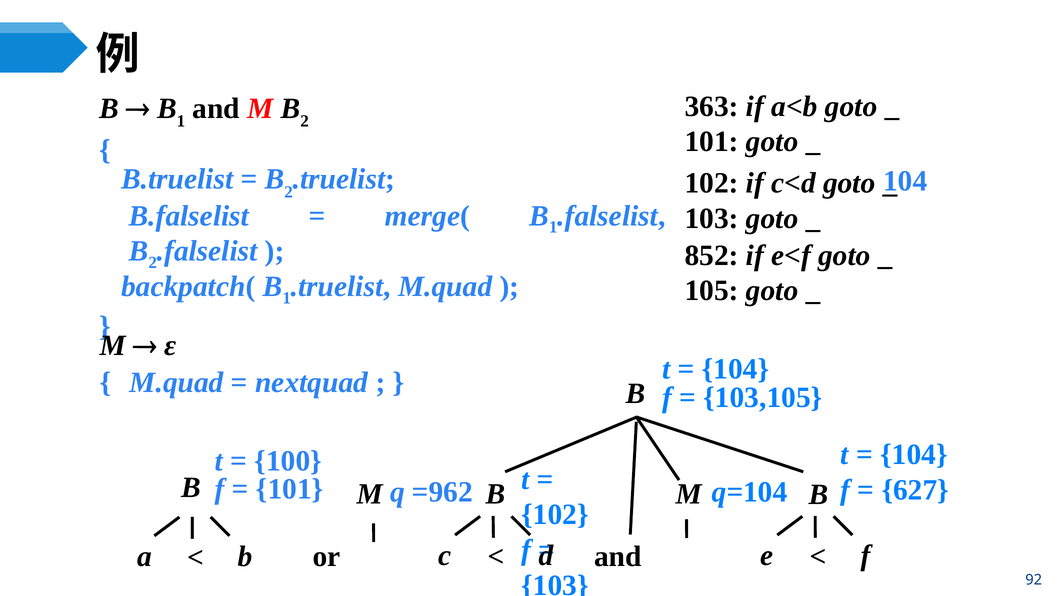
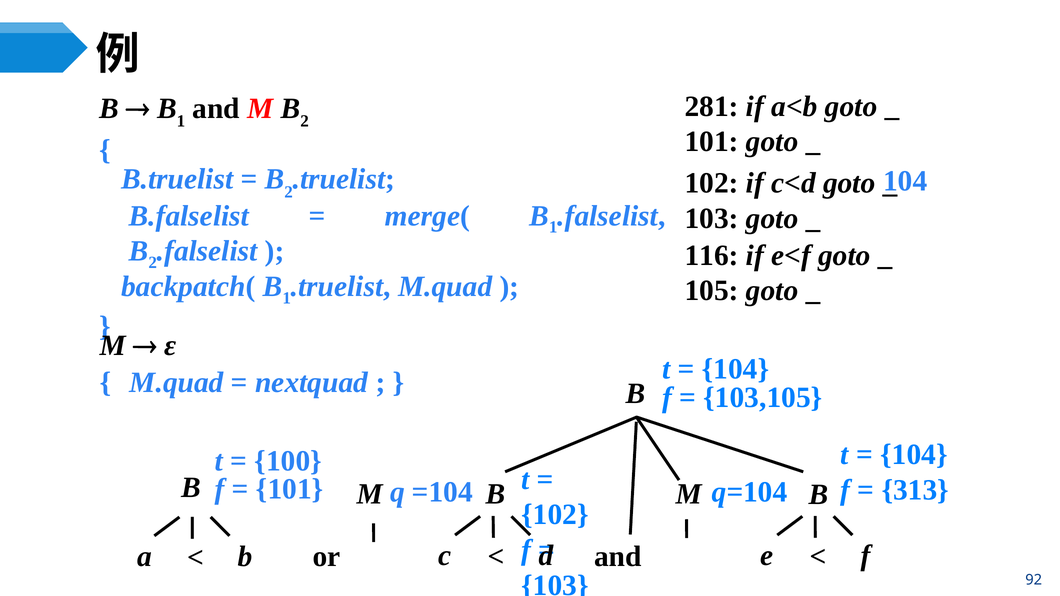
363: 363 -> 281
852: 852 -> 116
627: 627 -> 313
=962: =962 -> =104
